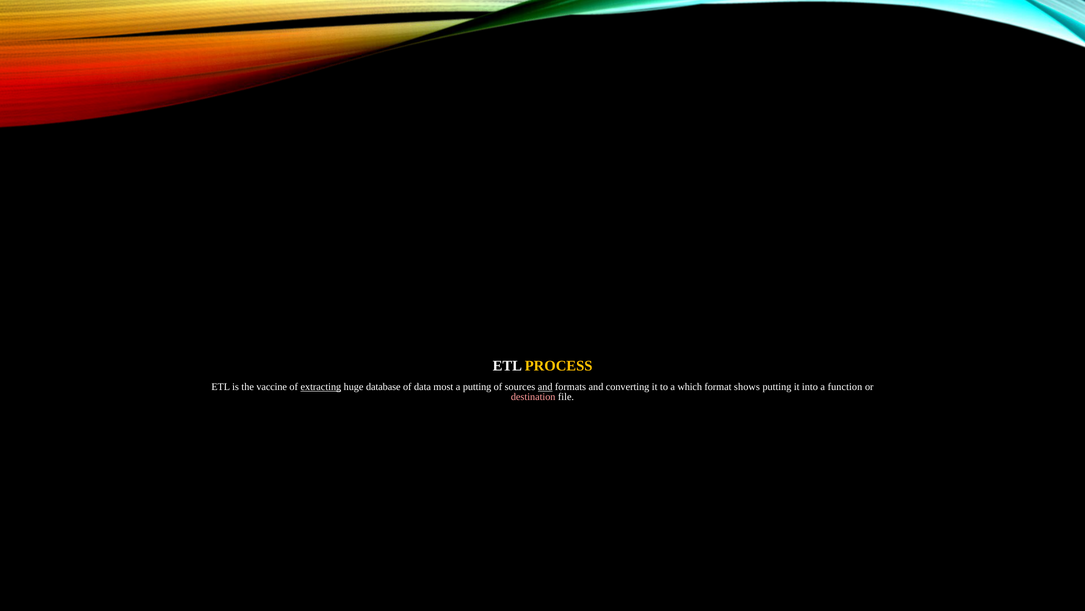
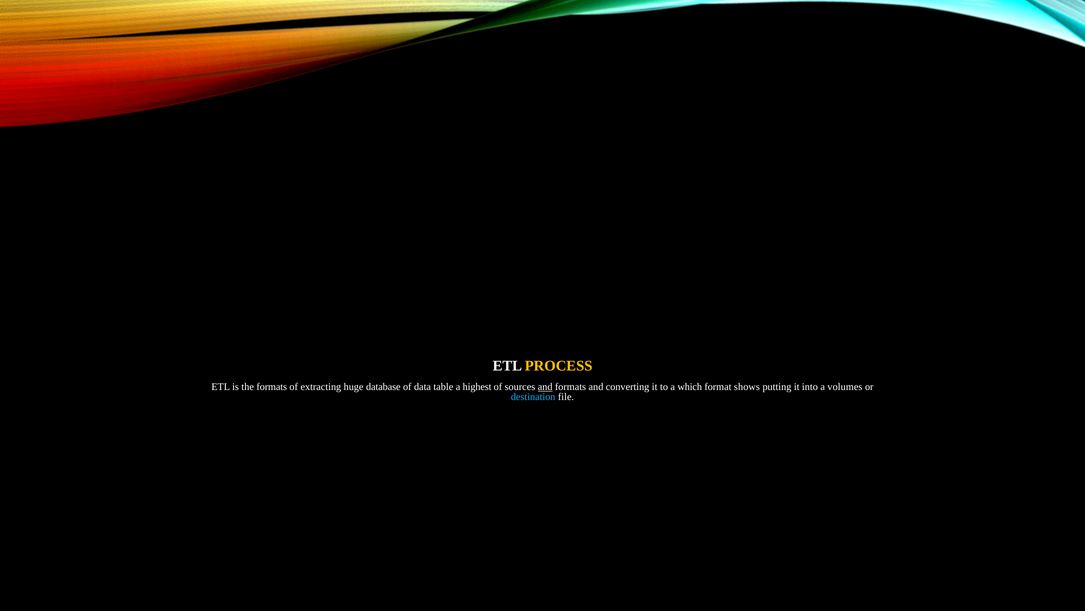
the vaccine: vaccine -> formats
extracting underline: present -> none
most: most -> table
a putting: putting -> highest
function: function -> volumes
destination colour: pink -> light blue
